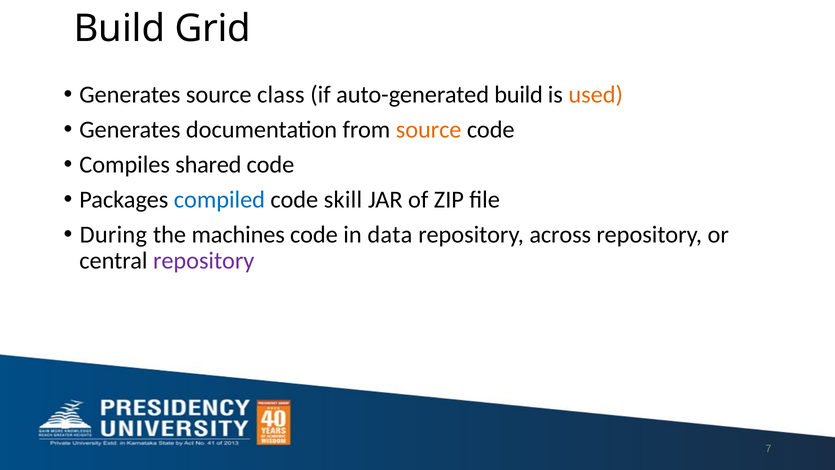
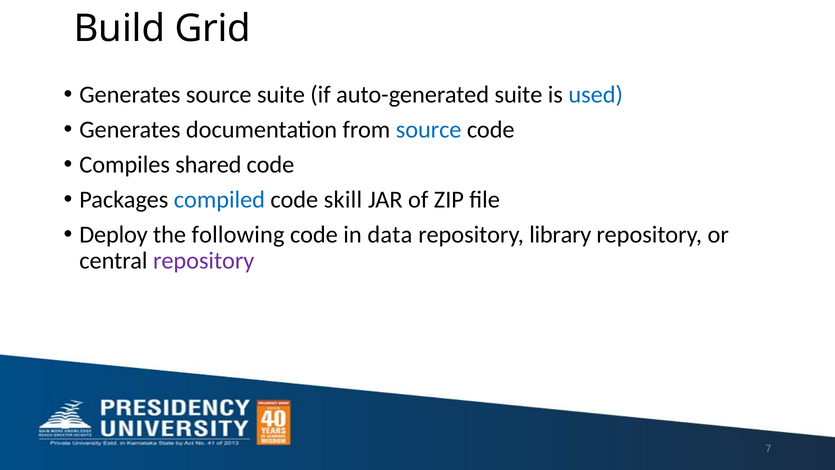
source class: class -> suite
auto-generated build: build -> suite
used colour: orange -> blue
source at (429, 129) colour: orange -> blue
During: During -> Deploy
machines: machines -> following
across: across -> library
